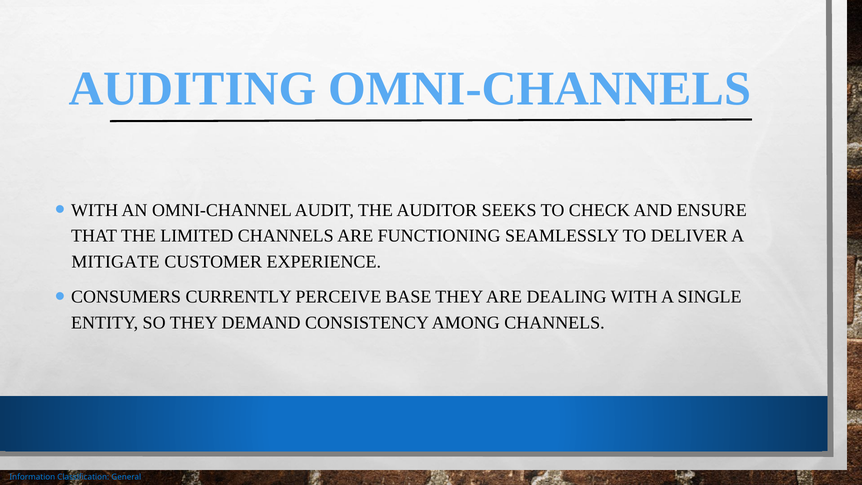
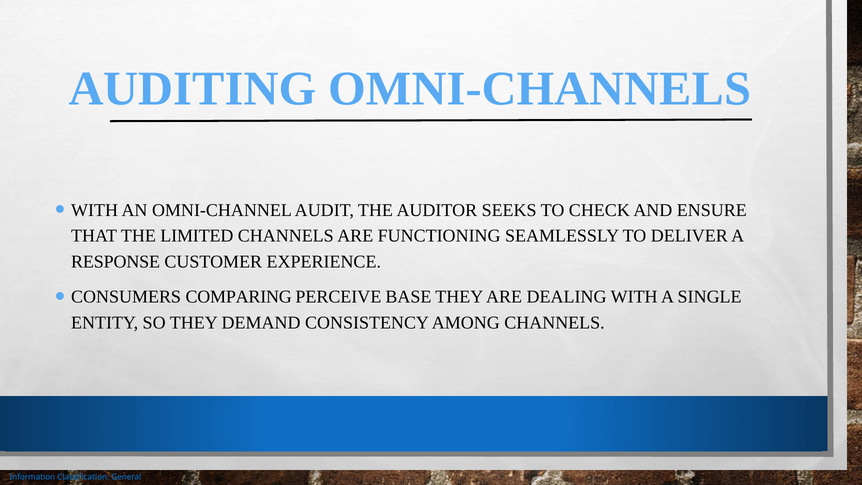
MITIGATE: MITIGATE -> RESPONSE
CURRENTLY: CURRENTLY -> COMPARING
